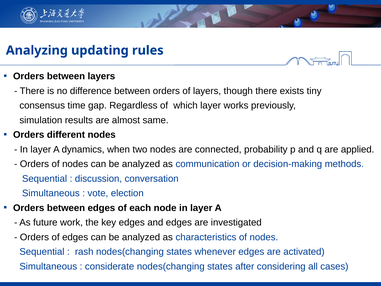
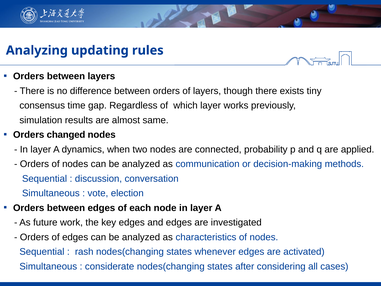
different: different -> changed
